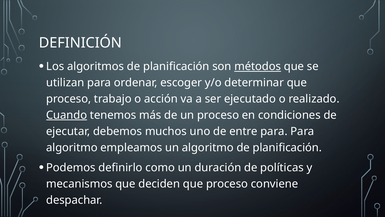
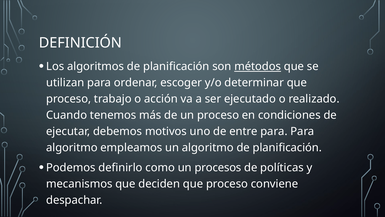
Cuando underline: present -> none
muchos: muchos -> motivos
duración: duración -> procesos
